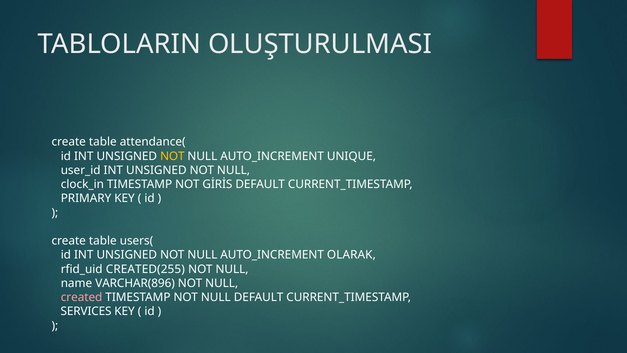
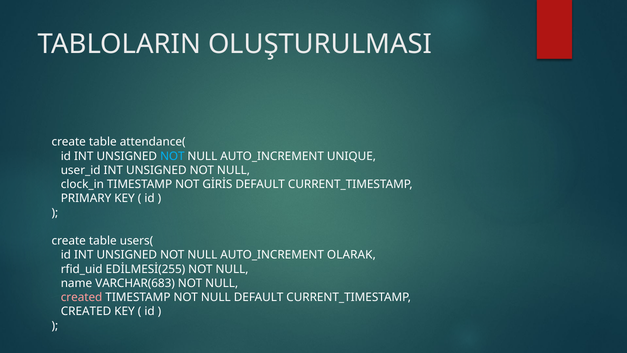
NOT at (172, 156) colour: yellow -> light blue
CREATED(255: CREATED(255 -> EDİLMESİ(255
VARCHAR(896: VARCHAR(896 -> VARCHAR(683
SERVICES at (86, 311): SERVICES -> CREATED
